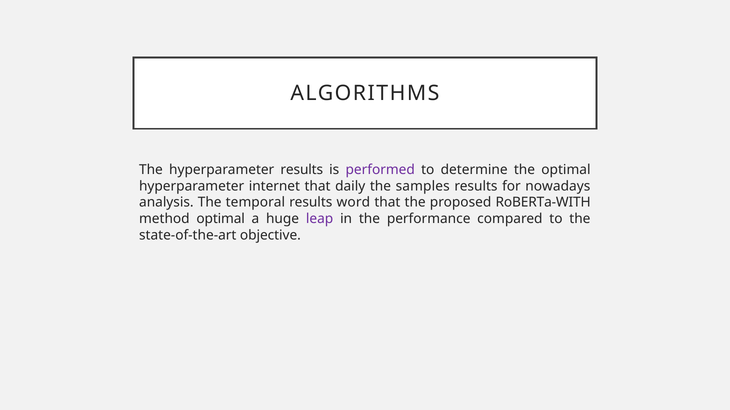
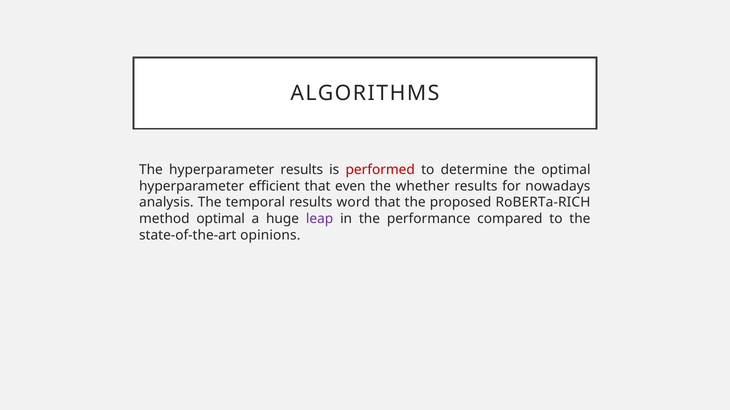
performed colour: purple -> red
internet: internet -> efficient
daily: daily -> even
samples: samples -> whether
RoBERTa-WITH: RoBERTa-WITH -> RoBERTa-RICH
objective: objective -> opinions
